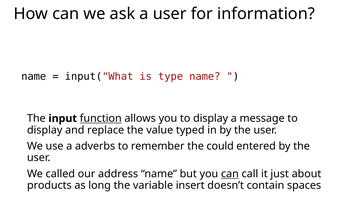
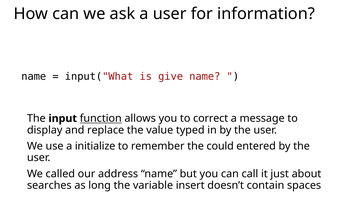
type: type -> give
you to display: display -> correct
adverbs: adverbs -> initialize
can at (230, 175) underline: present -> none
products: products -> searches
